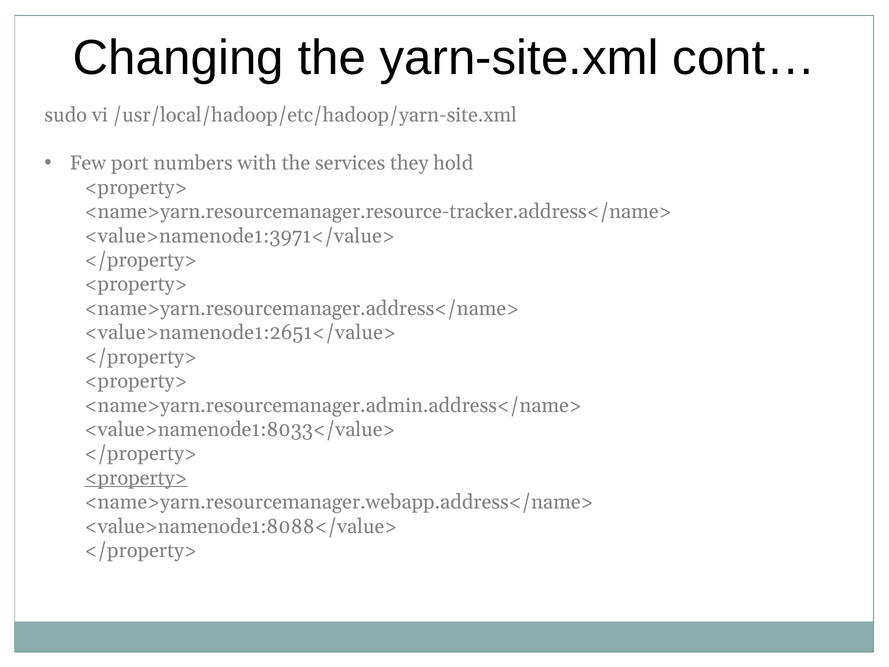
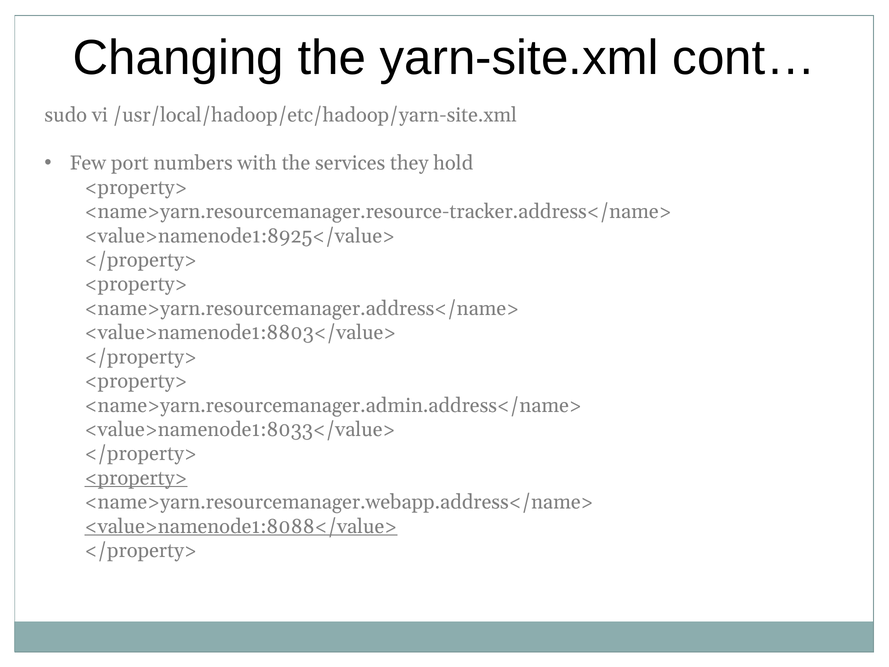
<value>namenode1:3971</value>: <value>namenode1:3971</value> -> <value>namenode1:8925</value>
<value>namenode1:2651</value>: <value>namenode1:2651</value> -> <value>namenode1:8803</value>
<value>namenode1:8088</value> underline: none -> present
